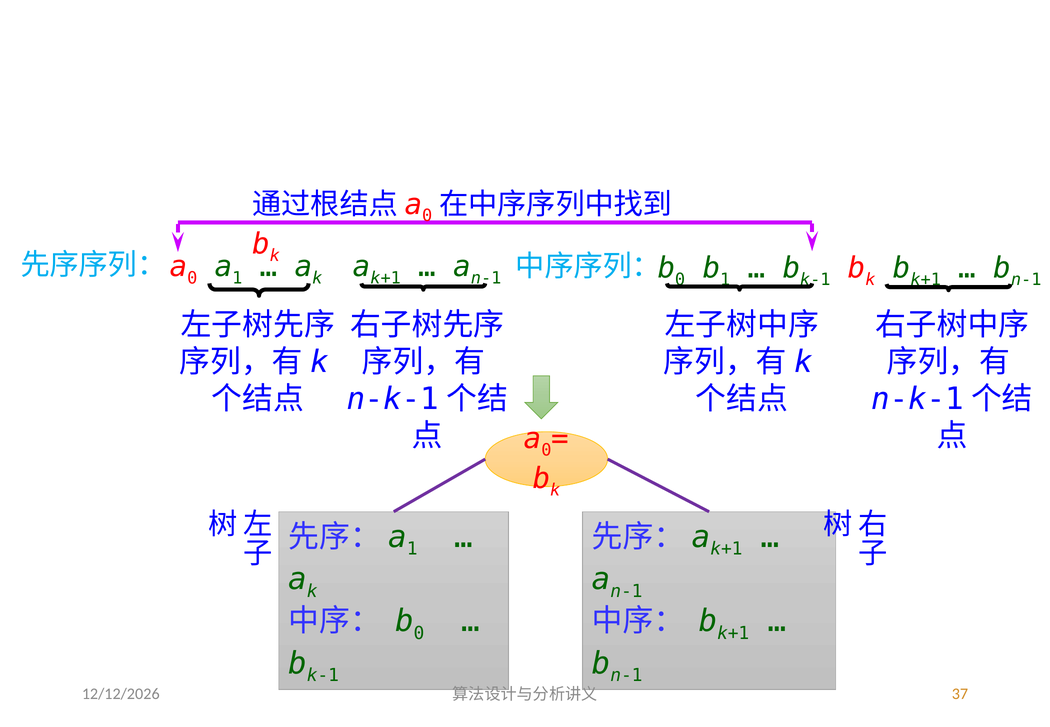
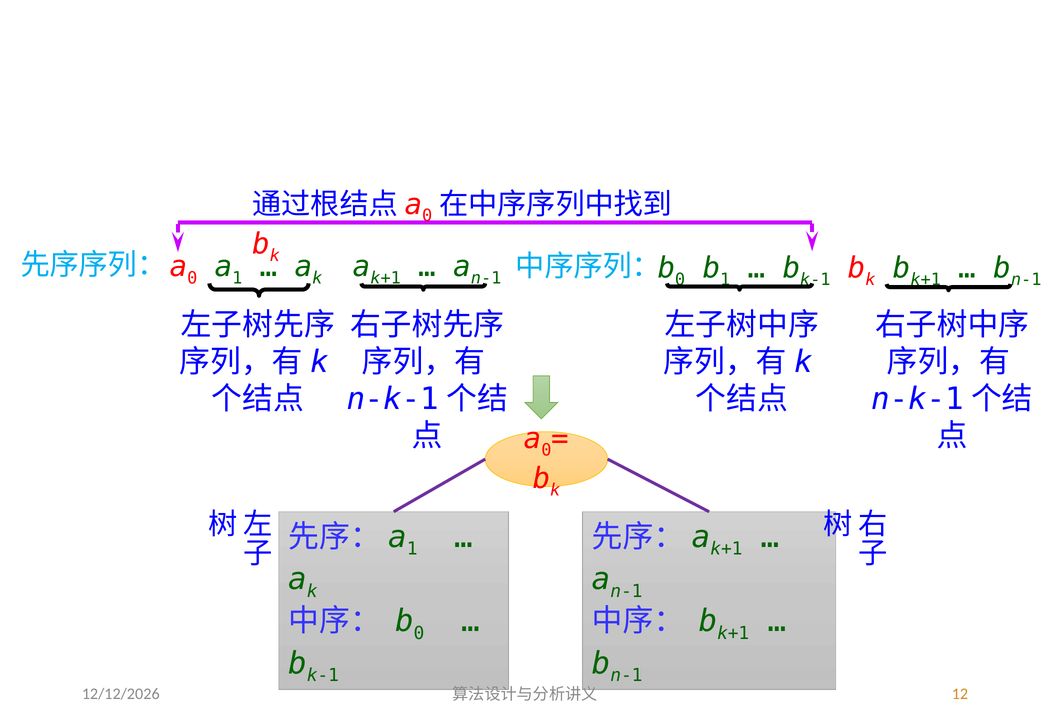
37: 37 -> 12
